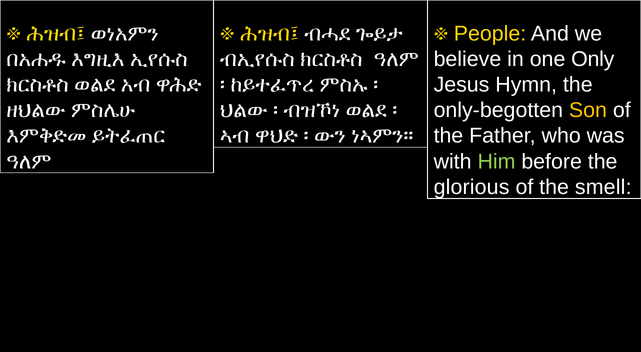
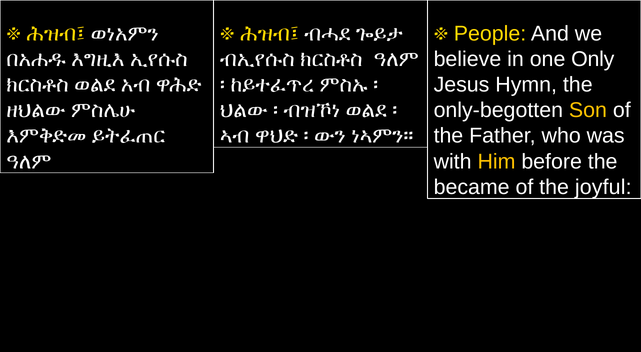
Him colour: light green -> yellow
glorious: glorious -> became
smell: smell -> joyful
